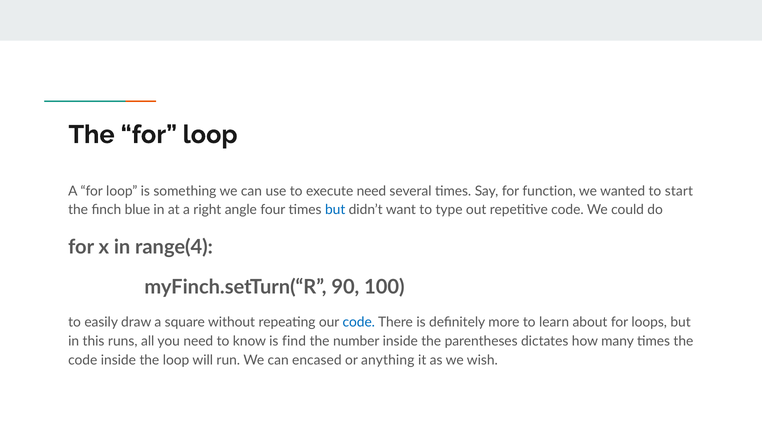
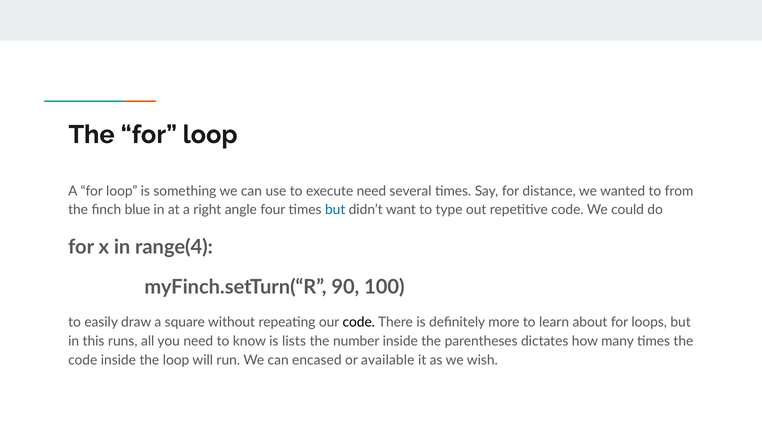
function: function -> distance
start: start -> from
code at (359, 322) colour: blue -> black
find: find -> lists
anything: anything -> available
